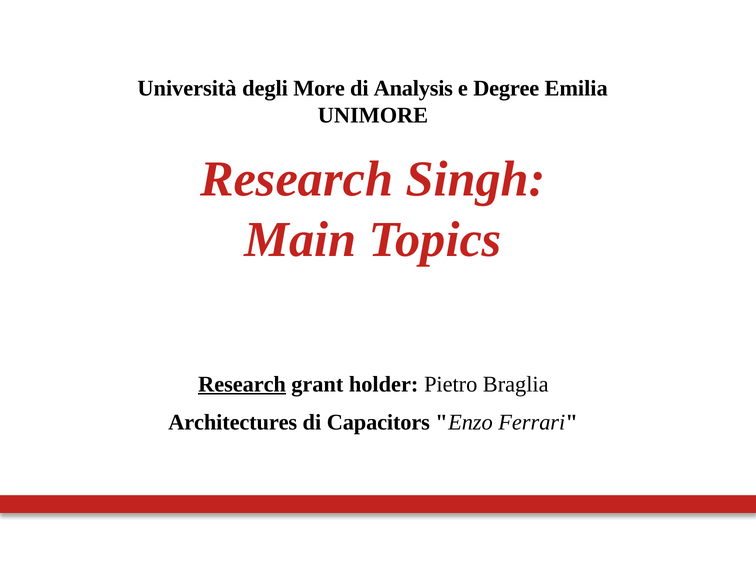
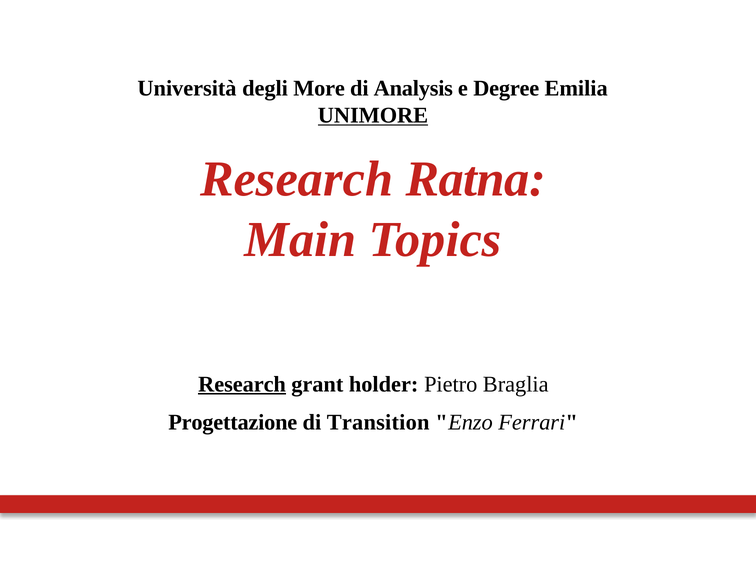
UNIMORE underline: none -> present
Singh: Singh -> Ratna
Architectures: Architectures -> Progettazione
Capacitors: Capacitors -> Transition
